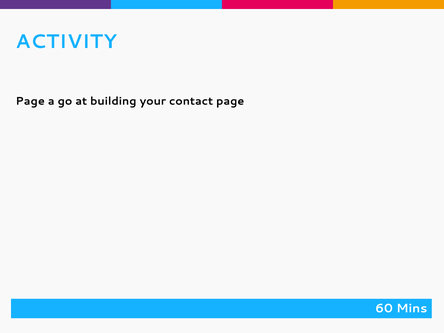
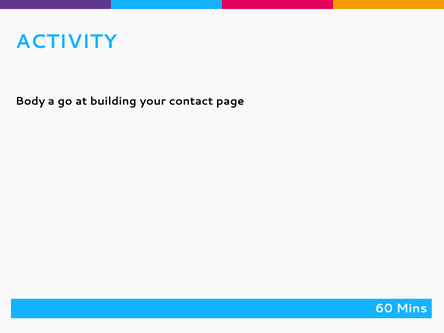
Page at (30, 101): Page -> Body
